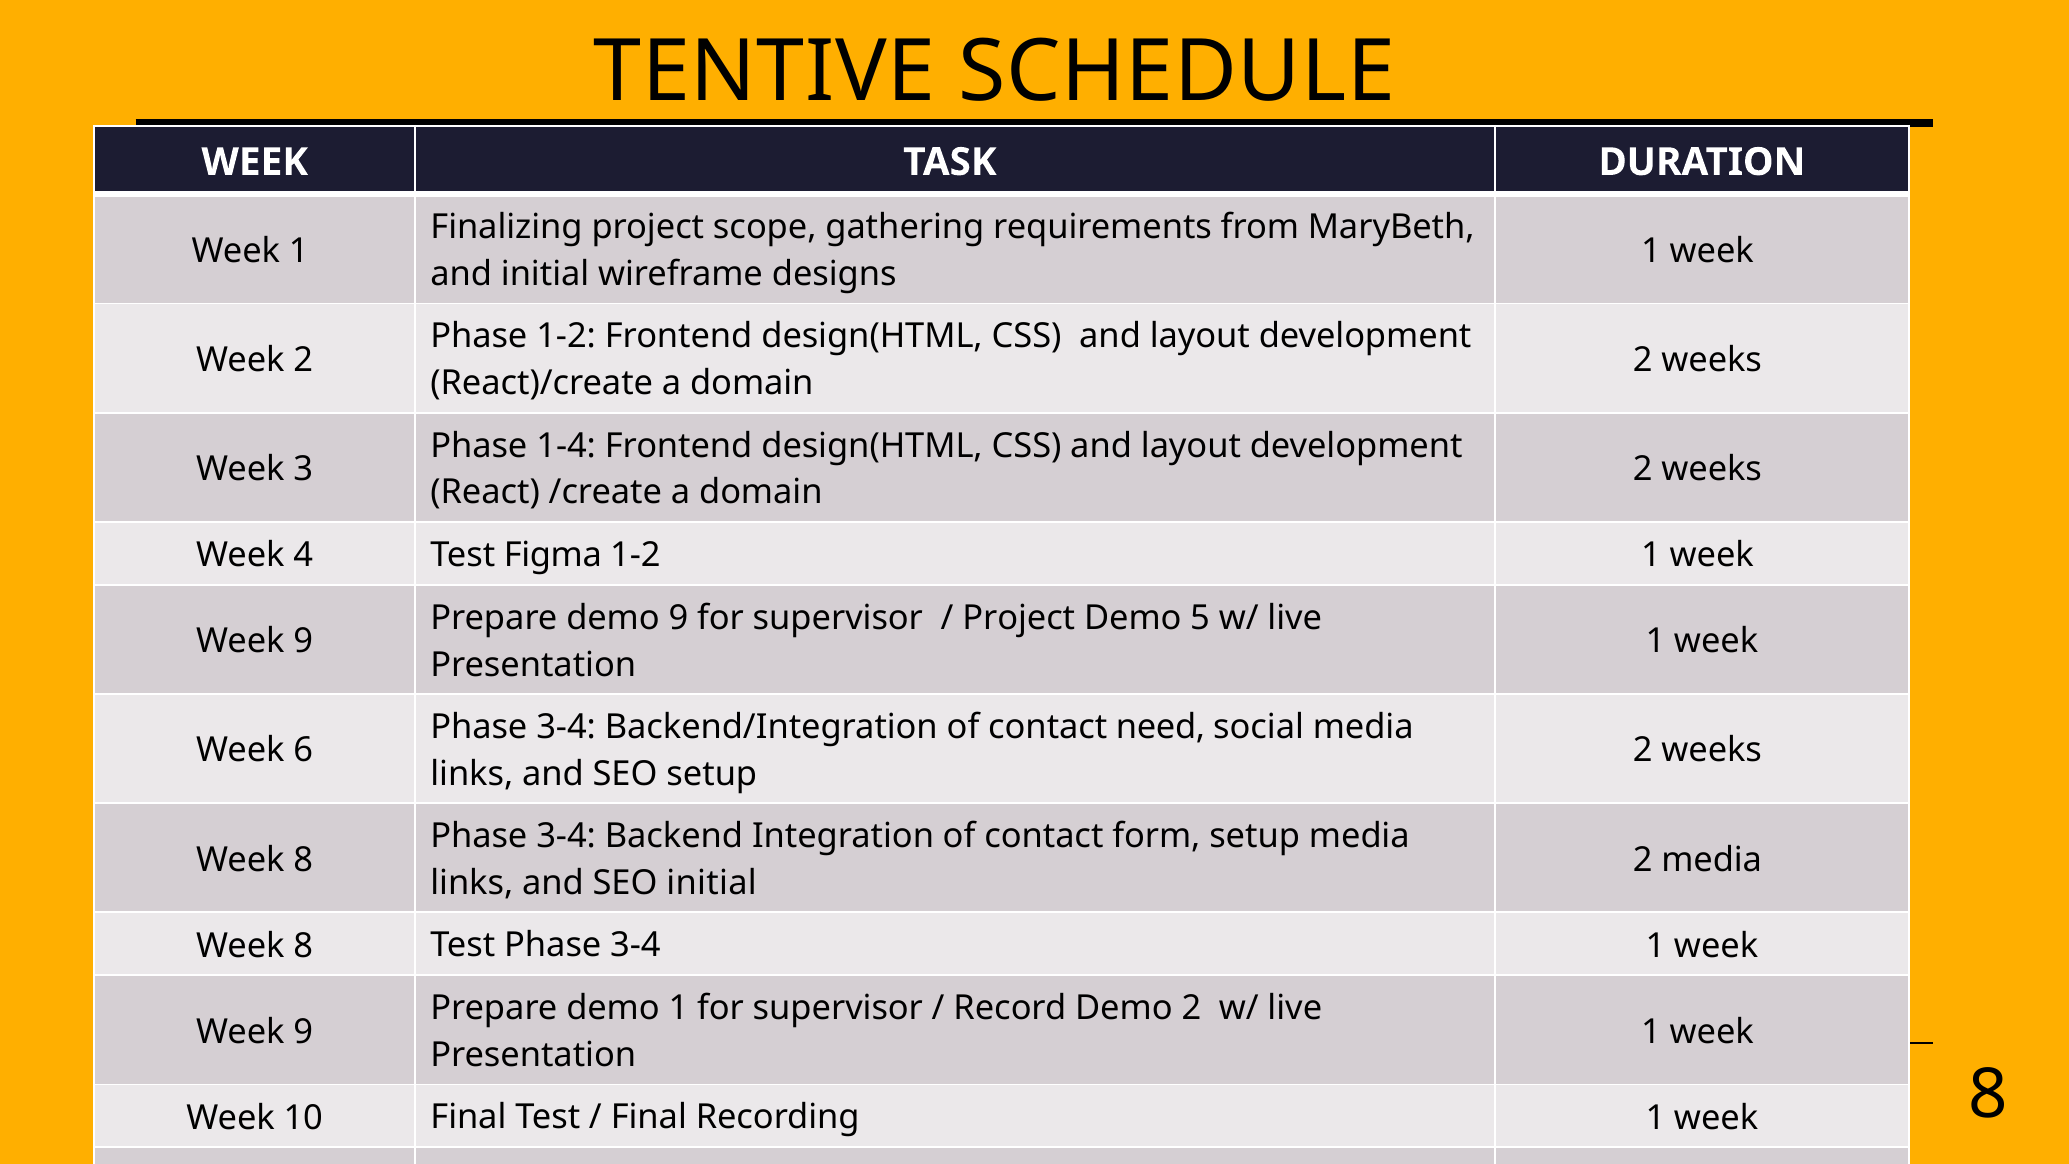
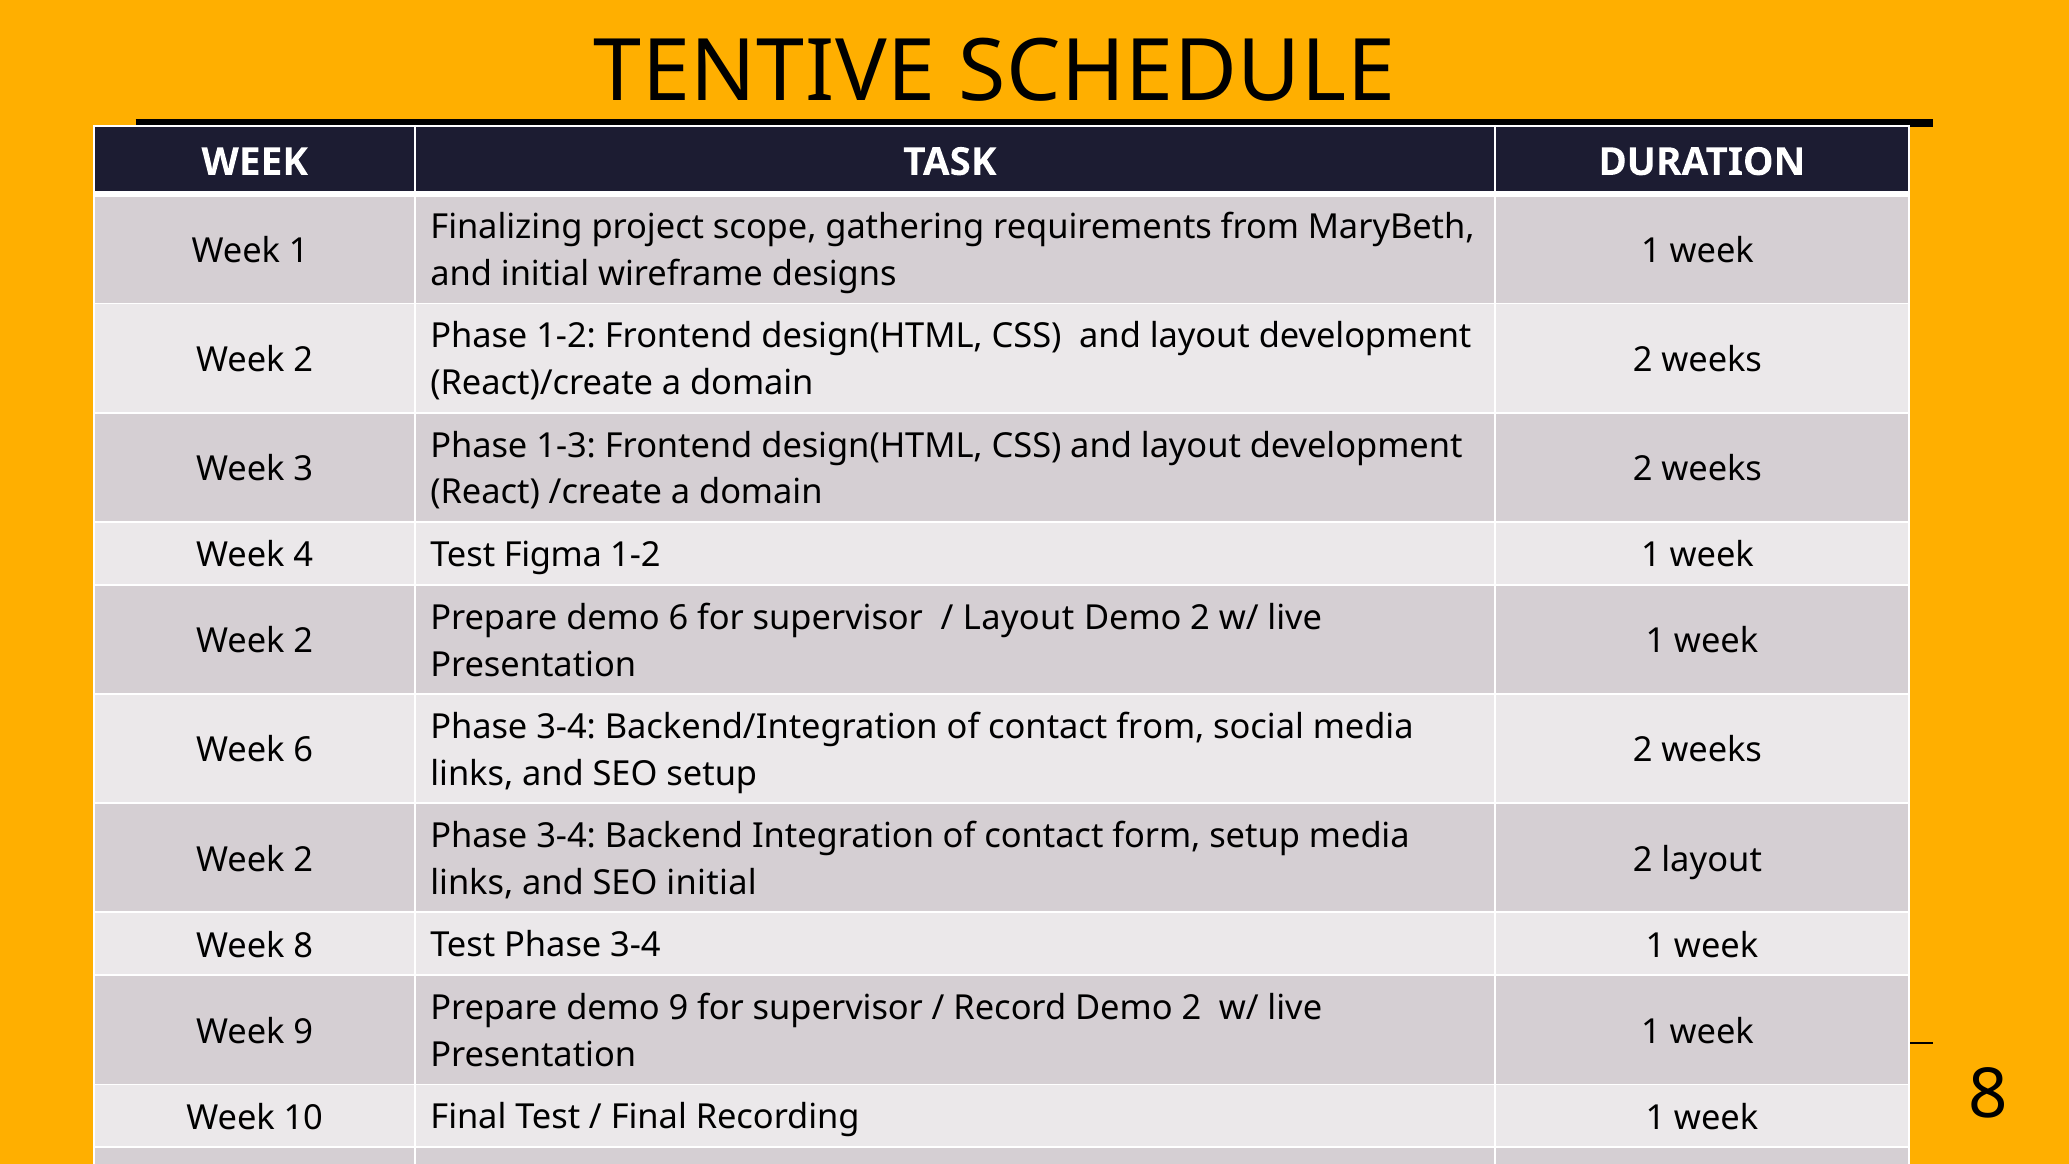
1-4: 1-4 -> 1-3
demo 9: 9 -> 6
Project at (1019, 618): Project -> Layout
5 at (1200, 618): 5 -> 2
9 at (303, 641): 9 -> 2
contact need: need -> from
8 at (303, 859): 8 -> 2
2 media: media -> layout
demo 1: 1 -> 9
